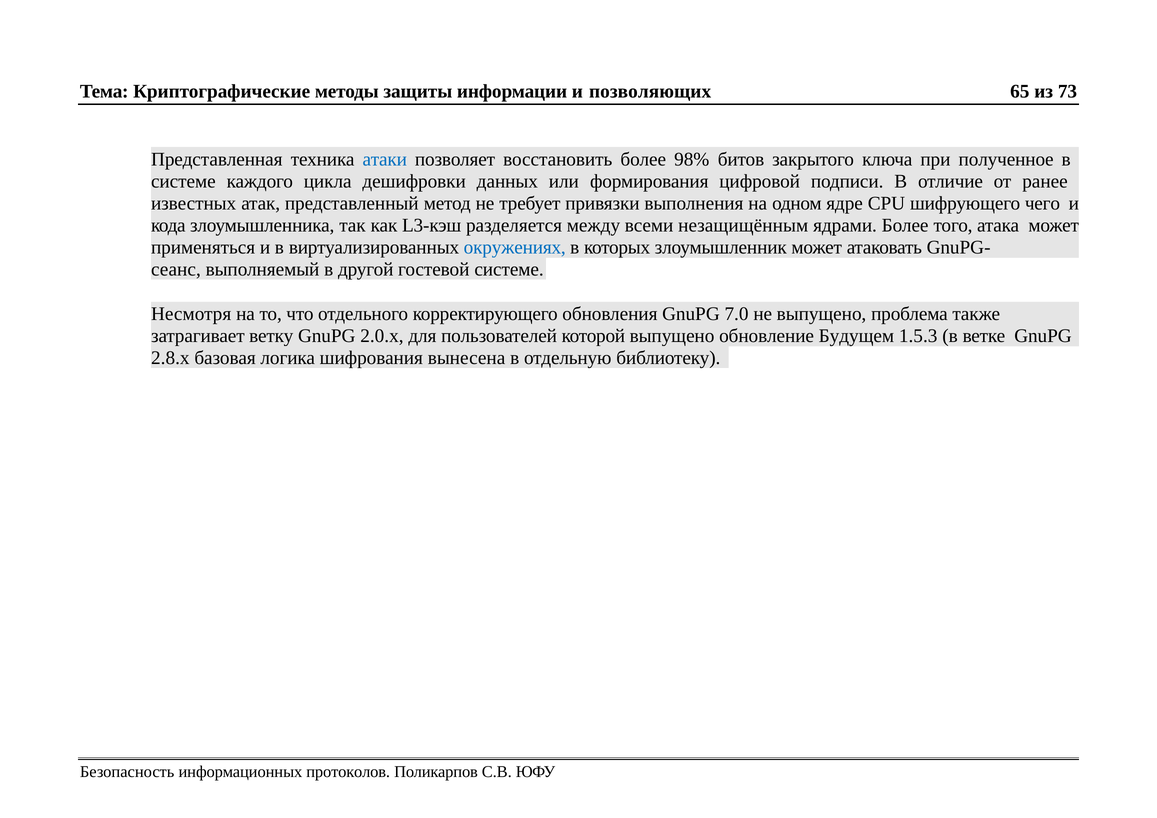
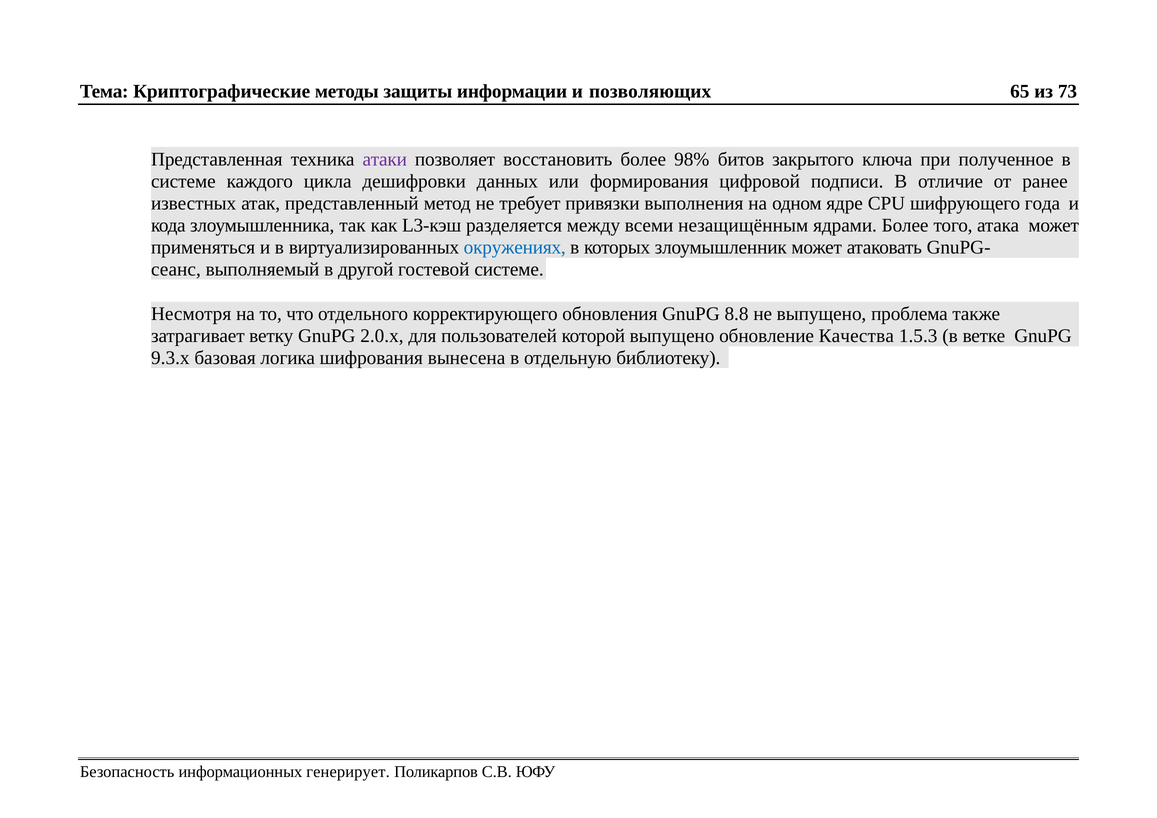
атаки colour: blue -> purple
чего: чего -> года
7.0: 7.0 -> 8.8
Будущем: Будущем -> Качества
2.8.x: 2.8.x -> 9.3.x
протоколов: протоколов -> генерирует
